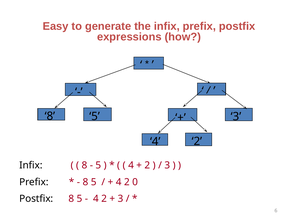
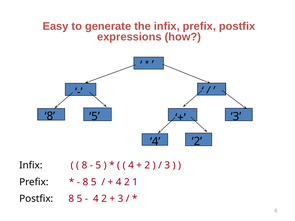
0: 0 -> 1
